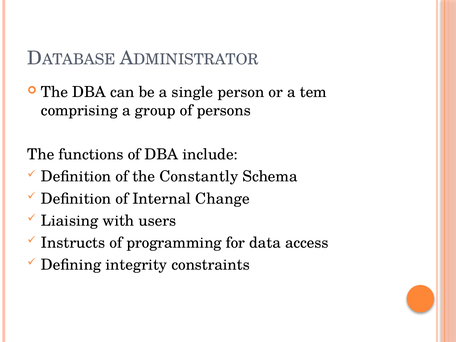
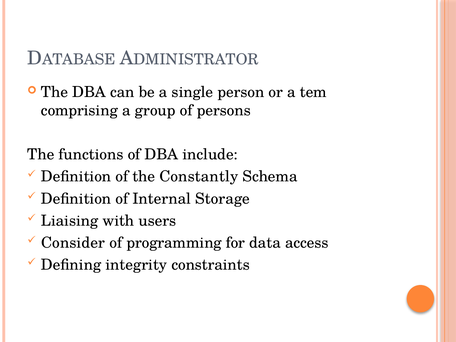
Change: Change -> Storage
Instructs: Instructs -> Consider
